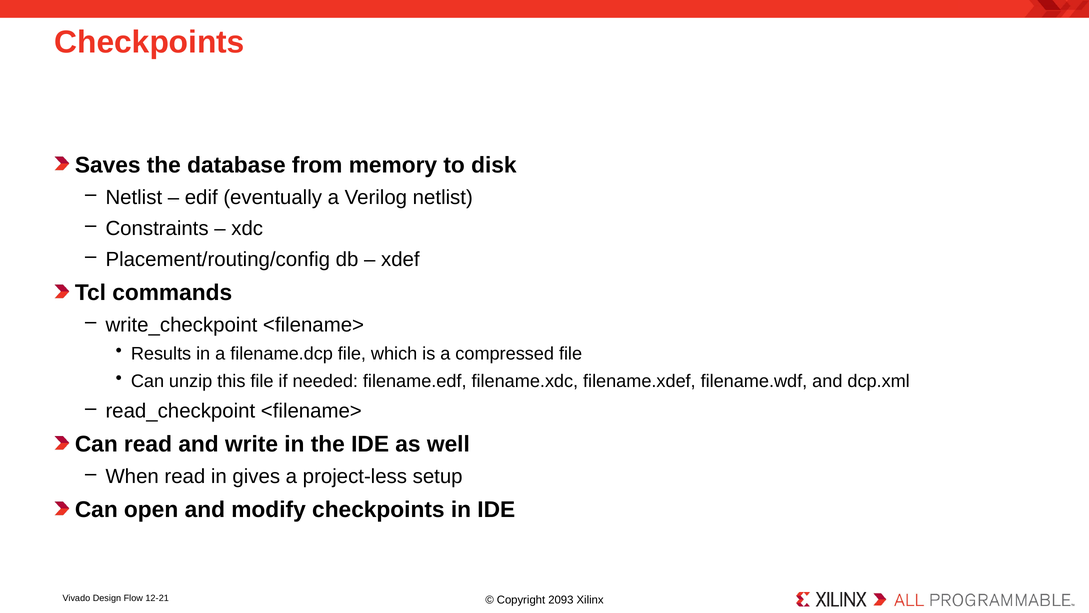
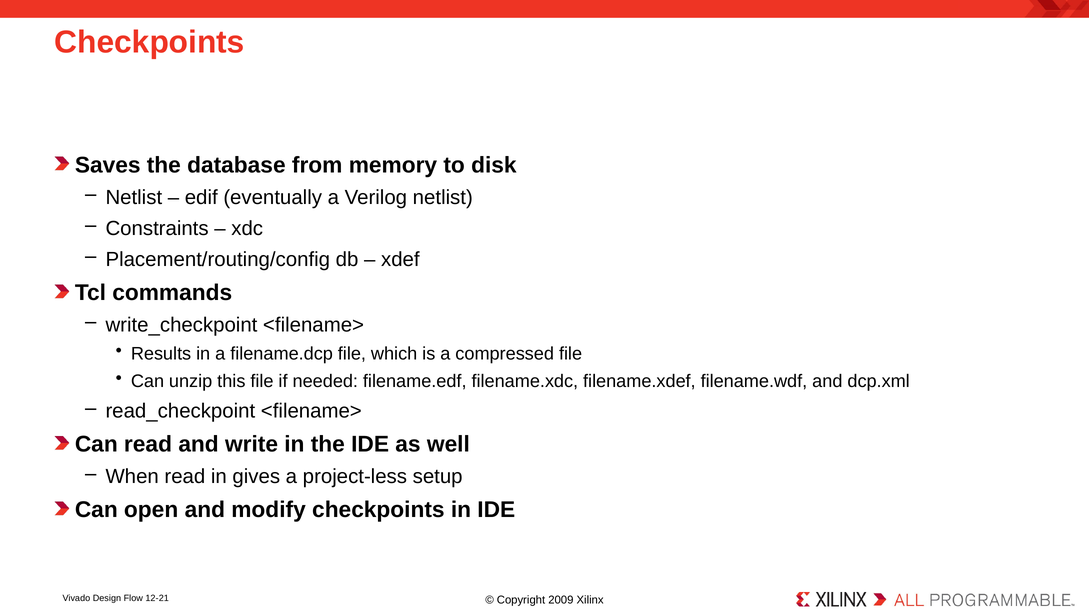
2093: 2093 -> 2009
